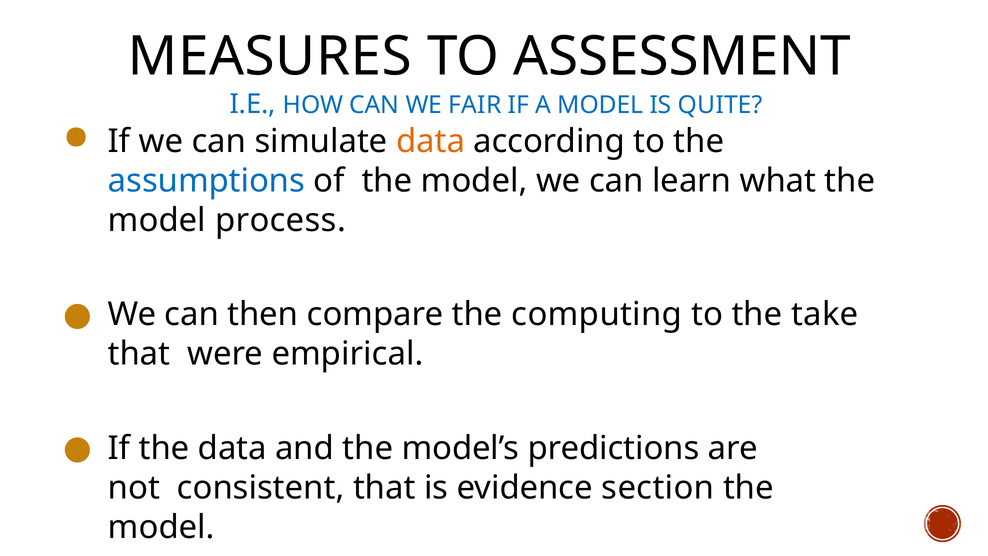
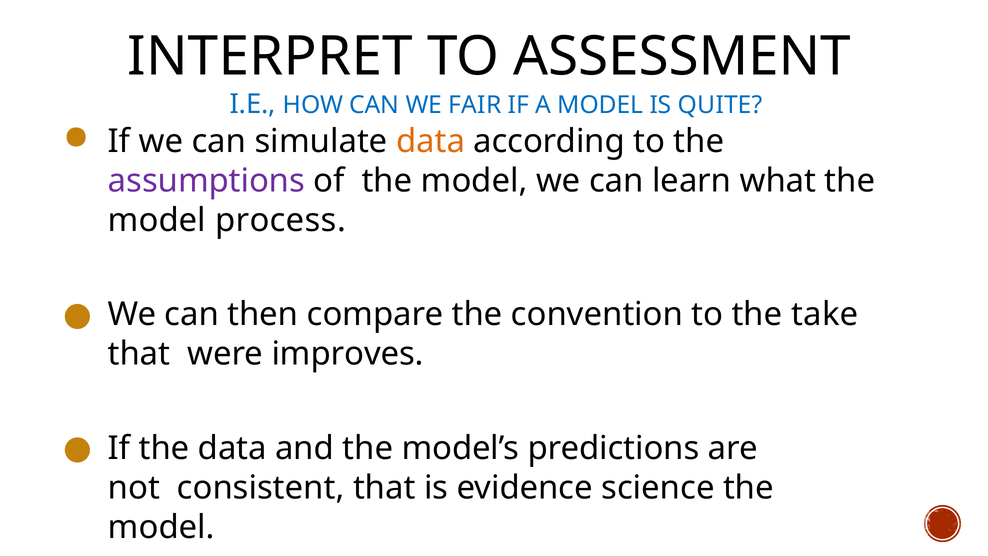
MEASURES: MEASURES -> INTERPRET
assumptions colour: blue -> purple
computing: computing -> convention
empirical: empirical -> improves
section: section -> science
